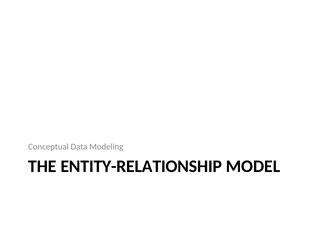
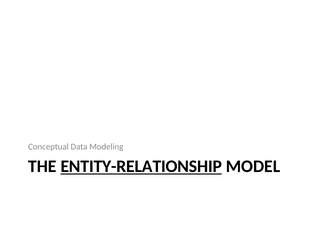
ENTITY-RELATIONSHIP underline: none -> present
